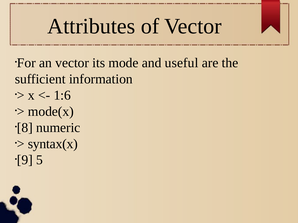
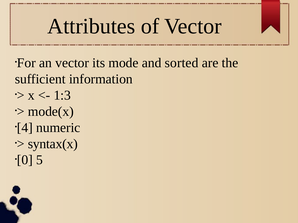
useful: useful -> sorted
1:6: 1:6 -> 1:3
8: 8 -> 4
9: 9 -> 0
